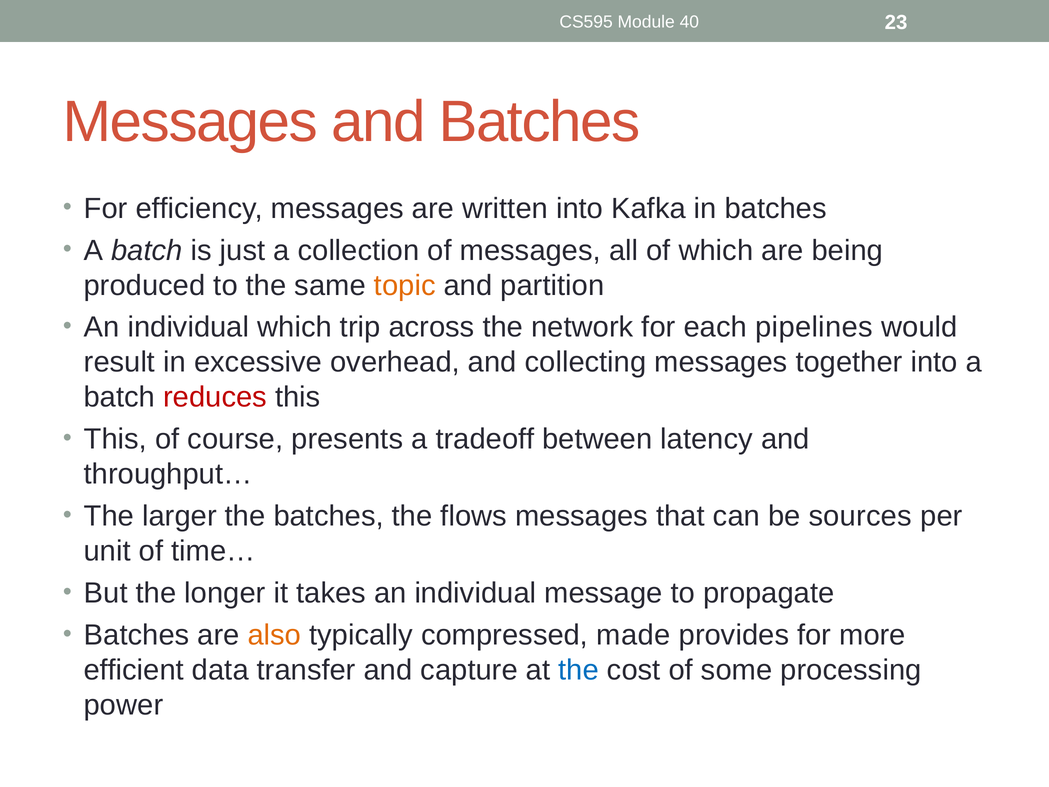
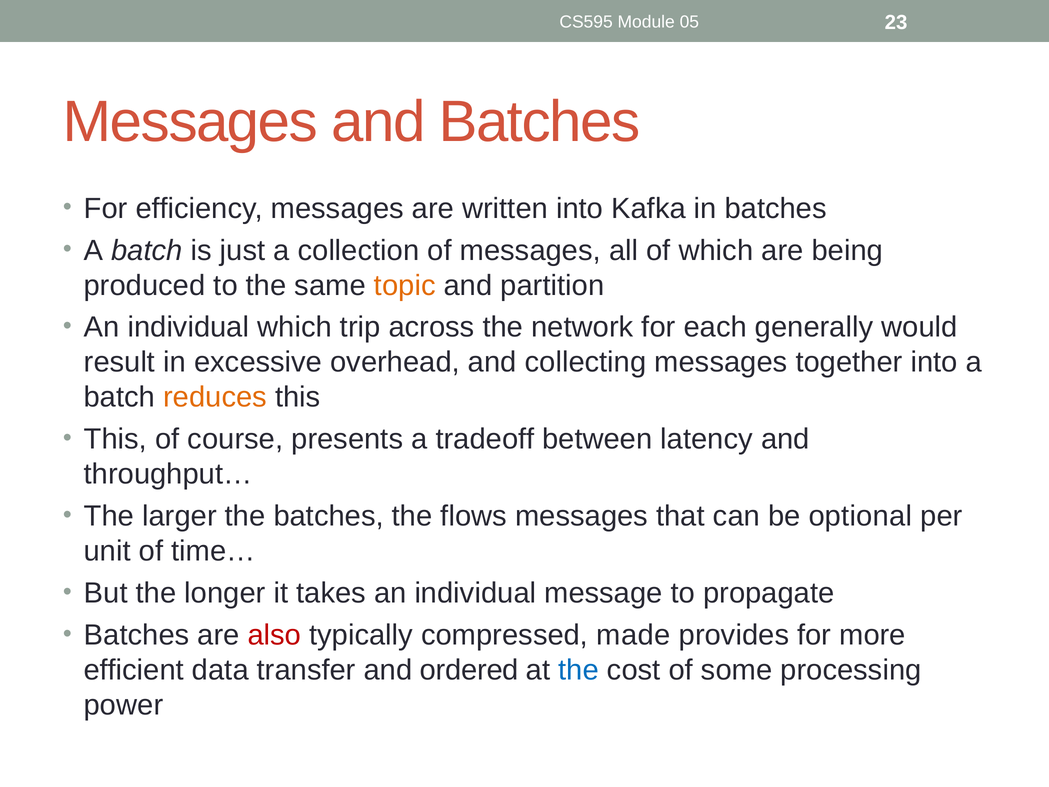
40: 40 -> 05
pipelines: pipelines -> generally
reduces colour: red -> orange
sources: sources -> optional
also colour: orange -> red
capture: capture -> ordered
